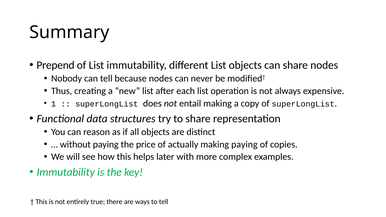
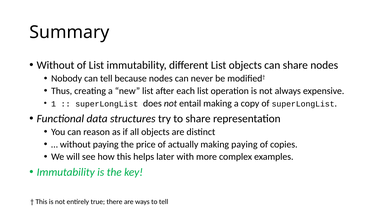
Prepend at (56, 65): Prepend -> Without
